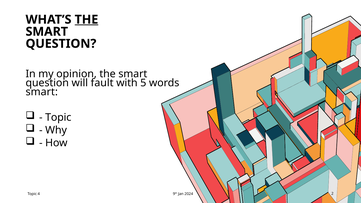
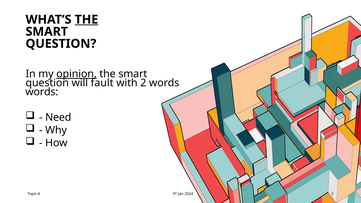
opinion underline: none -> present
with 5: 5 -> 2
smart at (42, 92): smart -> words
Topic at (58, 117): Topic -> Need
